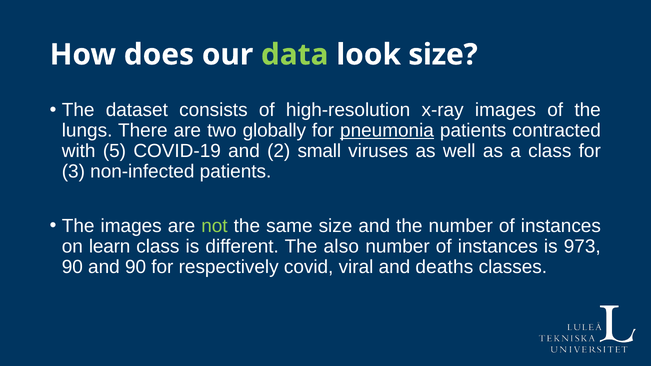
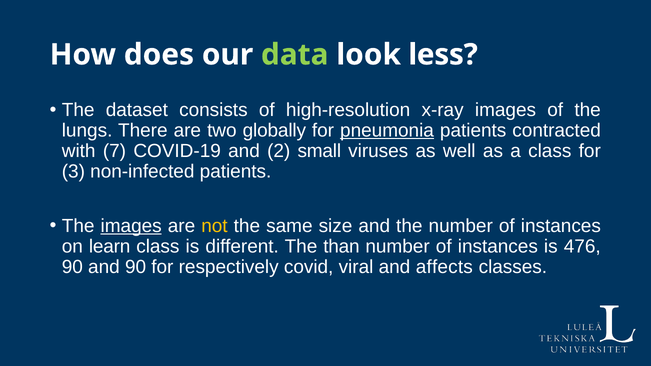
look size: size -> less
5: 5 -> 7
images at (131, 226) underline: none -> present
not colour: light green -> yellow
also: also -> than
973: 973 -> 476
deaths: deaths -> affects
